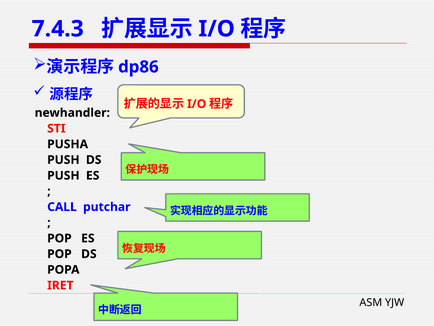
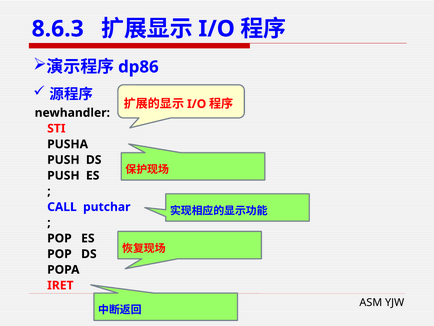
7.4.3: 7.4.3 -> 8.6.3
